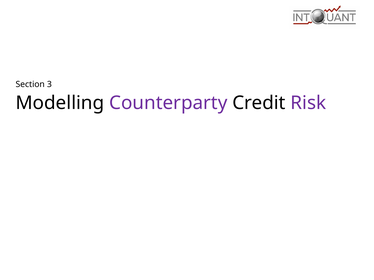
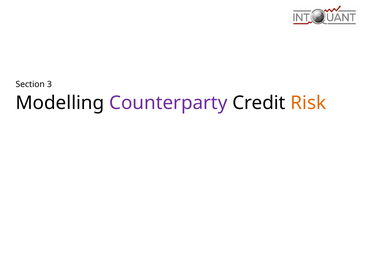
Risk colour: purple -> orange
